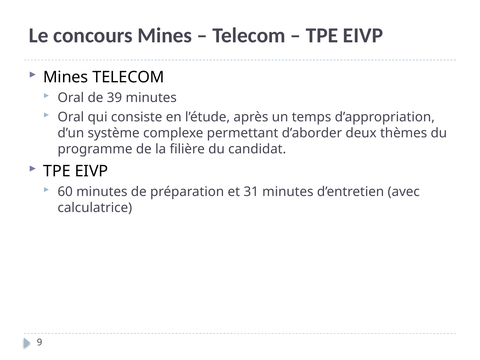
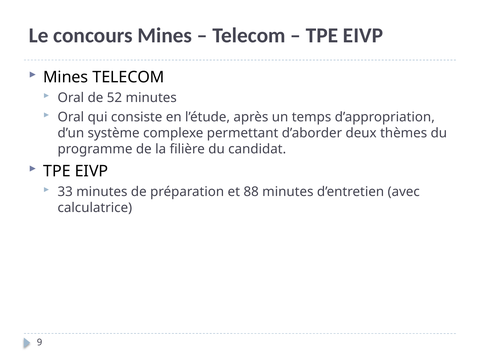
39: 39 -> 52
60: 60 -> 33
31: 31 -> 88
